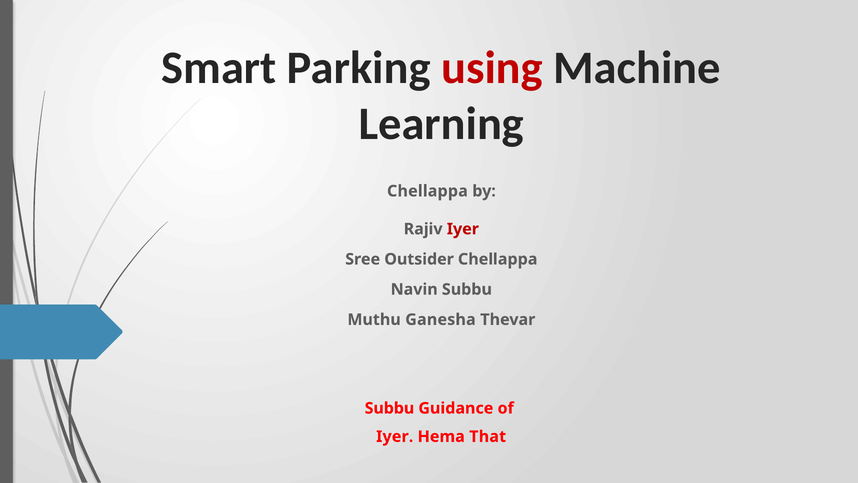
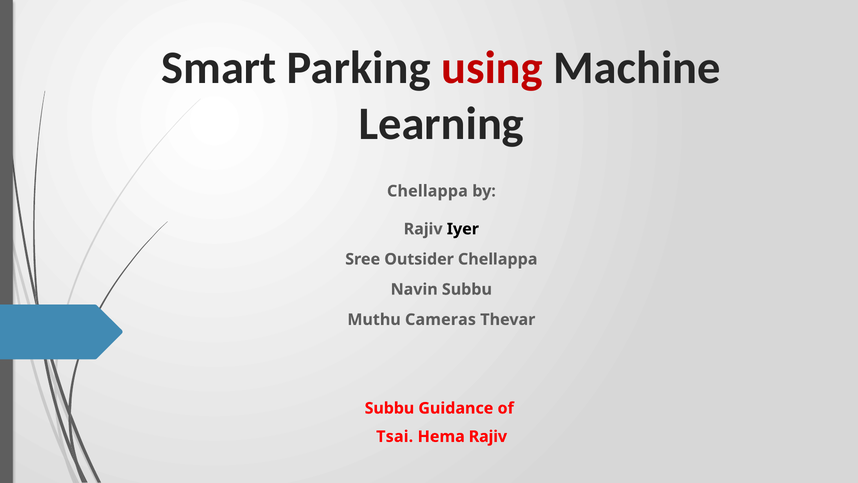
Iyer at (463, 229) colour: red -> black
Ganesha: Ganesha -> Cameras
Iyer at (395, 436): Iyer -> Tsai
Hema That: That -> Rajiv
